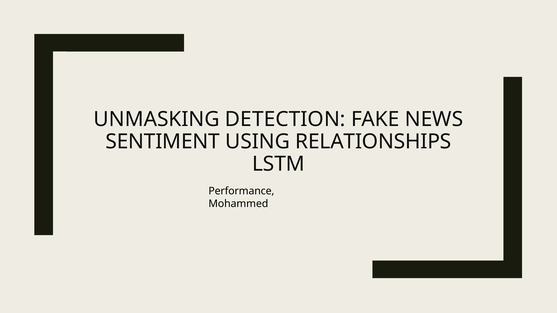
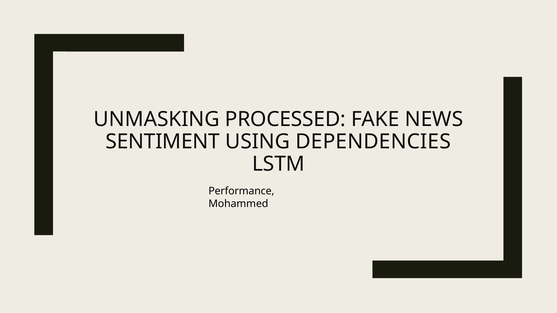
DETECTION: DETECTION -> PROCESSED
RELATIONSHIPS: RELATIONSHIPS -> DEPENDENCIES
